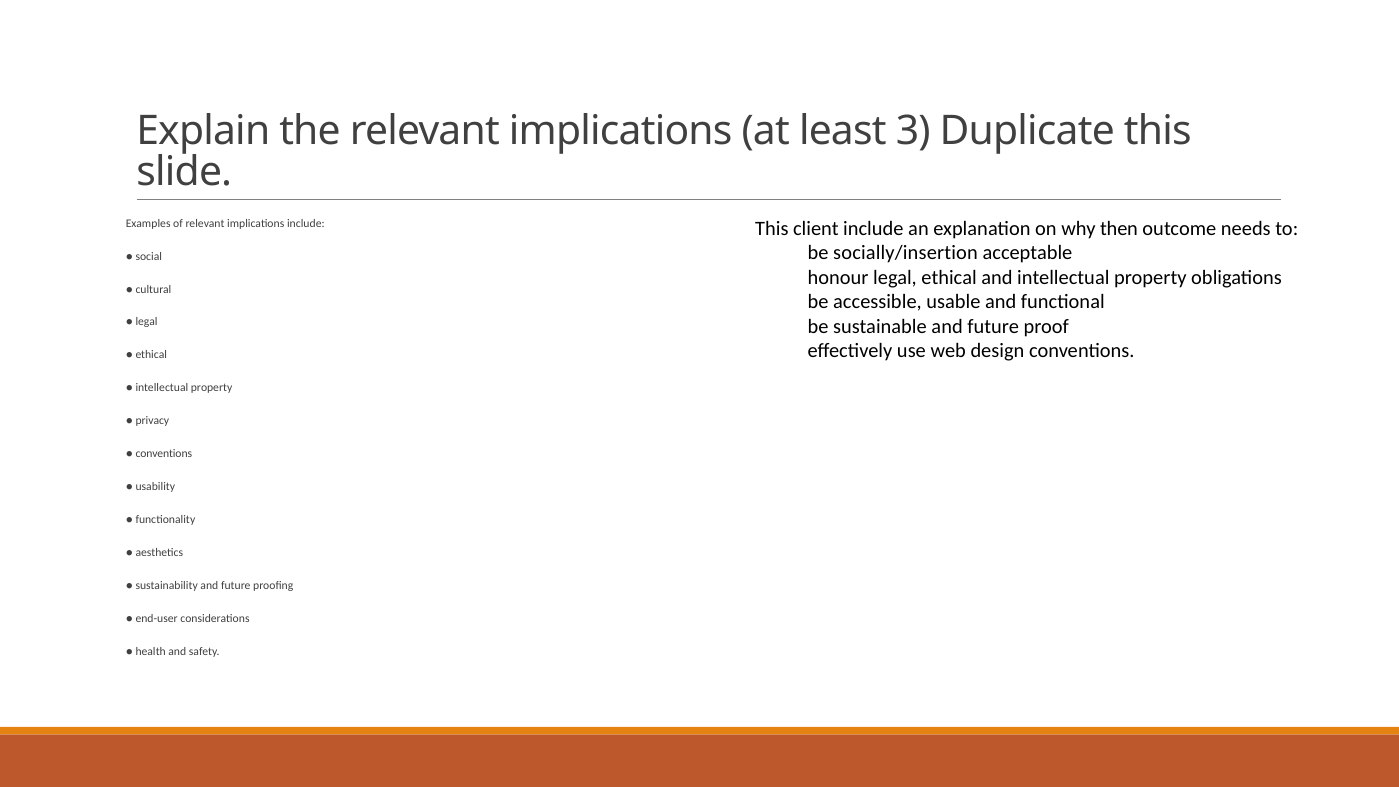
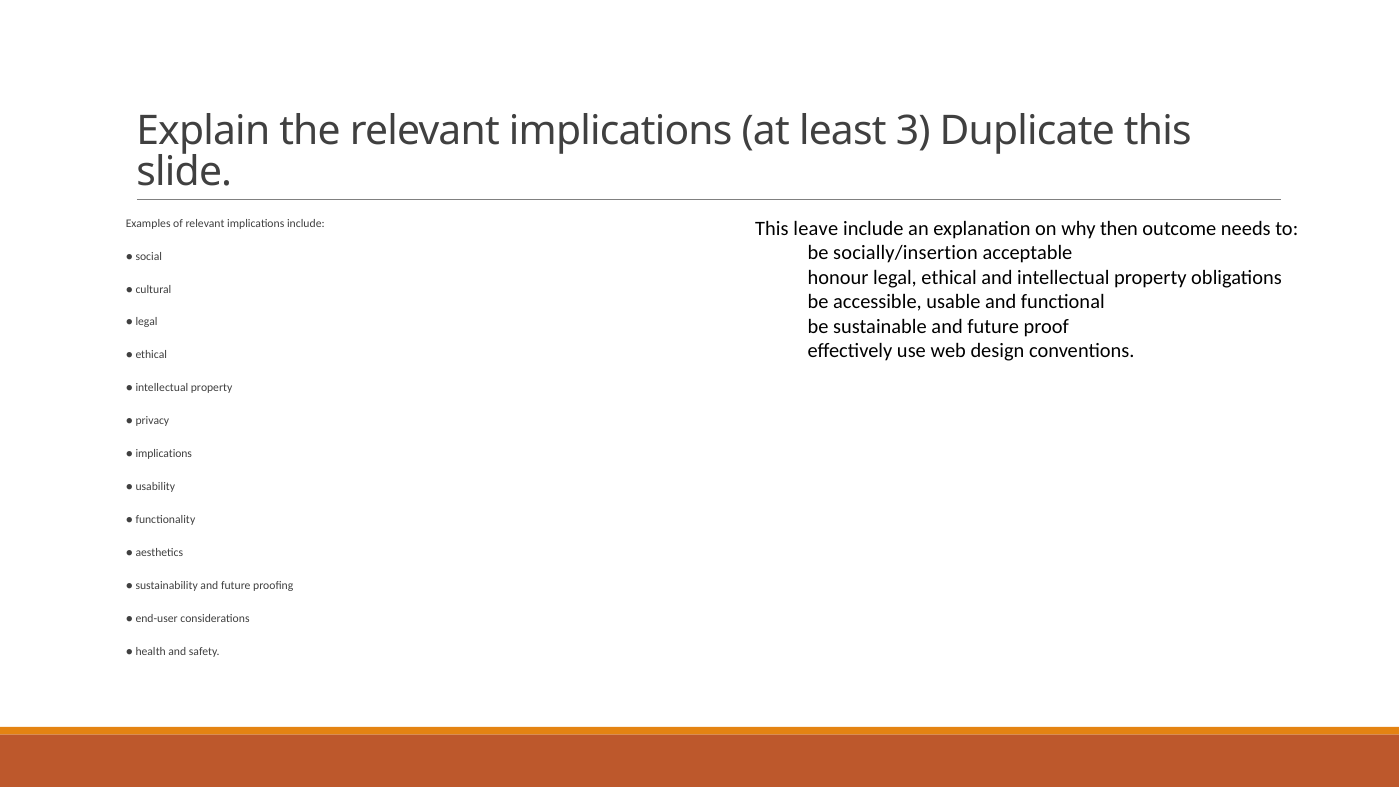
client: client -> leave
conventions at (164, 454): conventions -> implications
